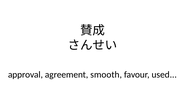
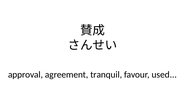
smooth: smooth -> tranquil
